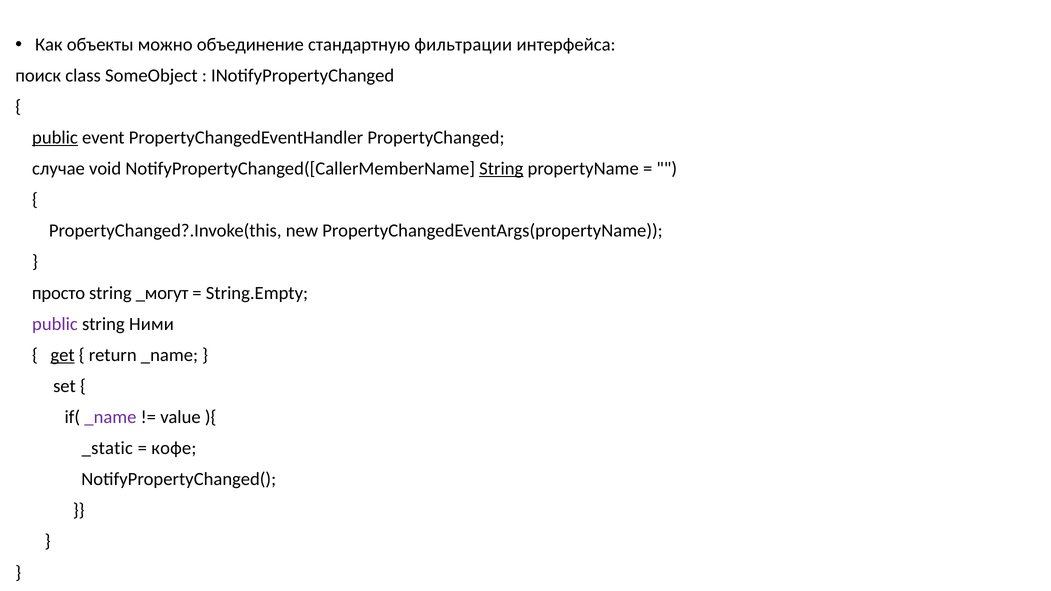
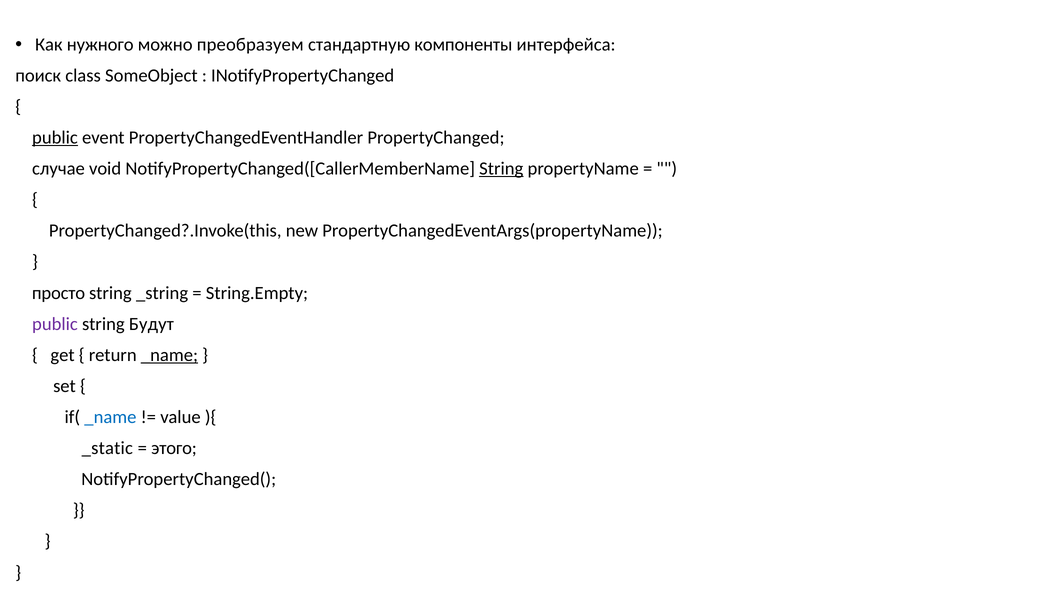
объекты: объекты -> нужного
объединение: объединение -> преобразуем
фильтрации: фильтрации -> компоненты
_могут: _могут -> _string
Ними: Ними -> Будут
get underline: present -> none
_name at (169, 355) underline: none -> present
_name at (110, 417) colour: purple -> blue
кофе: кофе -> этого
